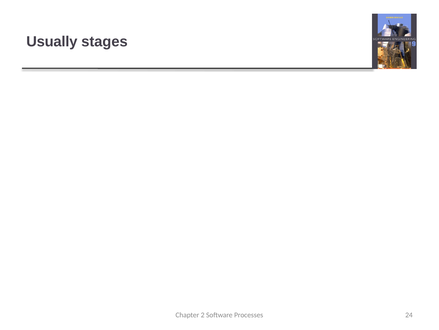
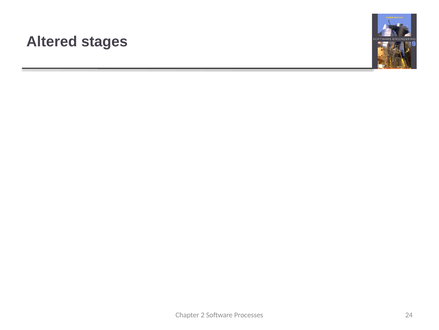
Usually: Usually -> Altered
